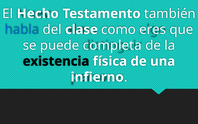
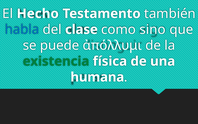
eres: eres -> sino
completa: completa -> ἀπόλλυμι
existencia colour: black -> green
infierno: infierno -> humana
